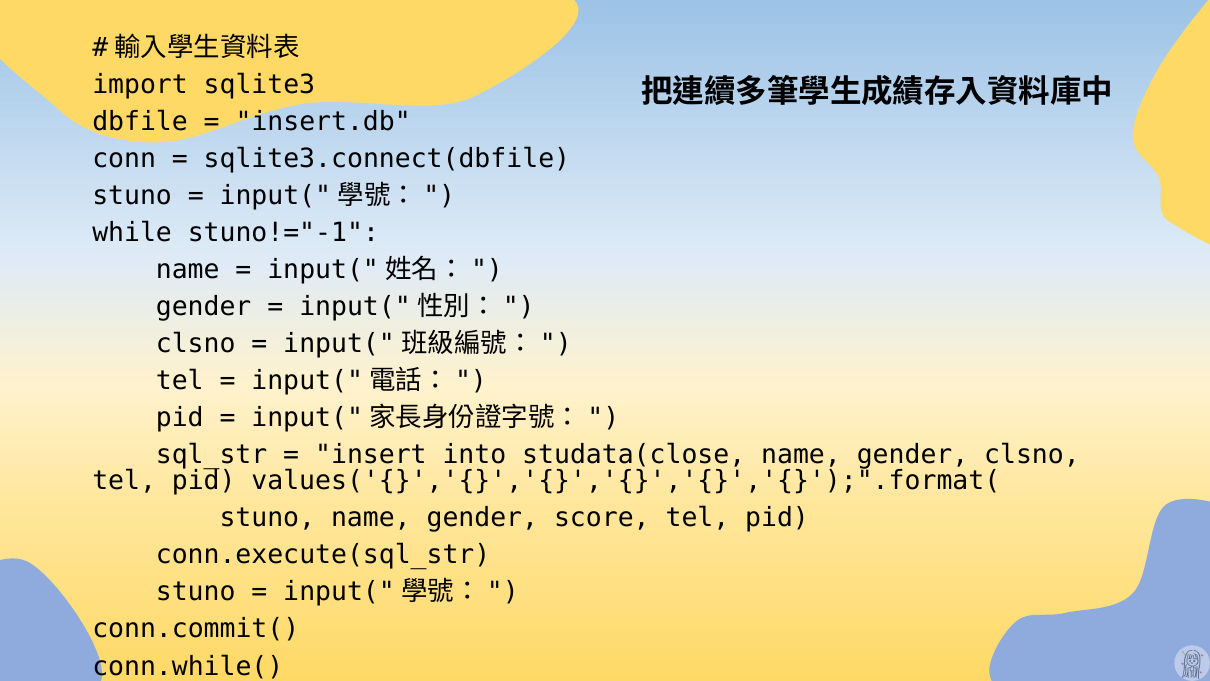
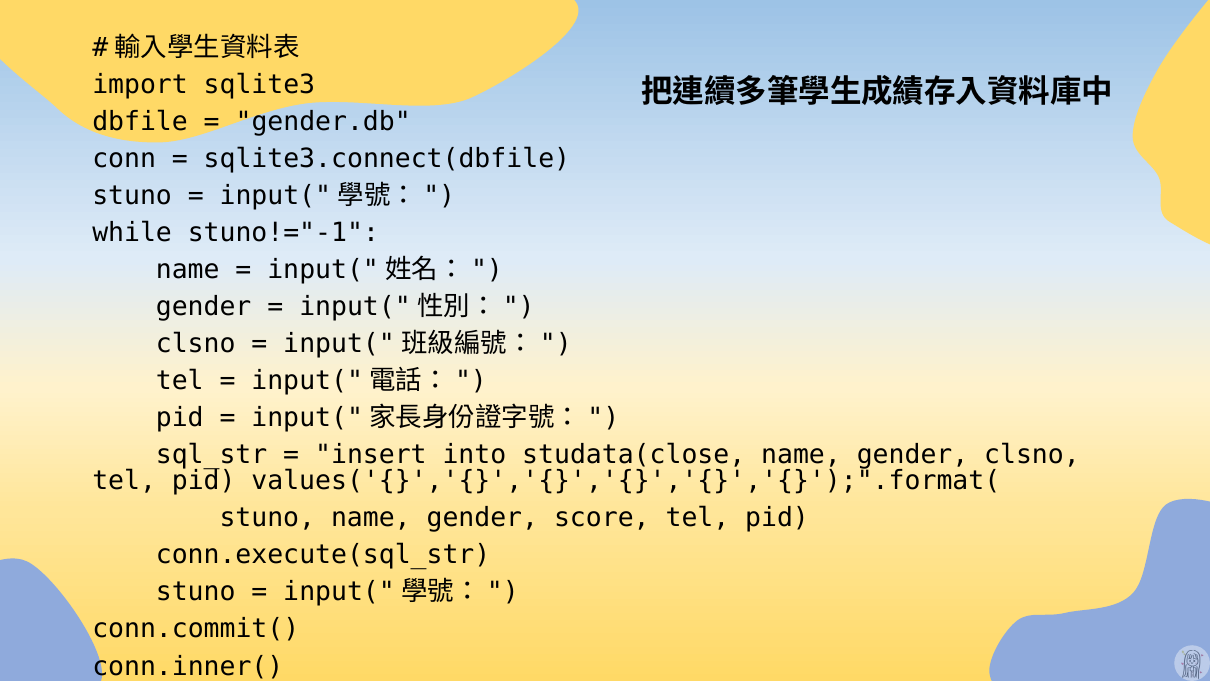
insert.db: insert.db -> gender.db
conn.while(: conn.while( -> conn.inner(
